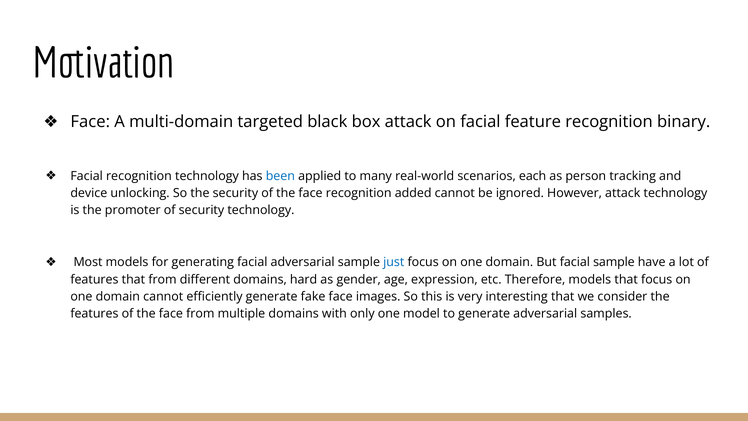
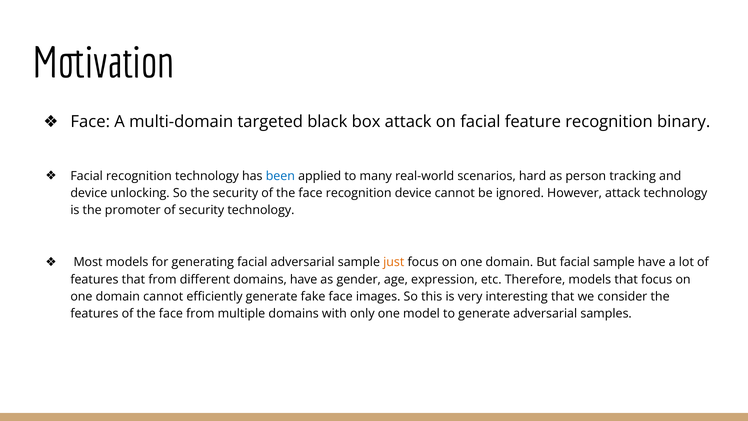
each: each -> hard
recognition added: added -> device
just colour: blue -> orange
domains hard: hard -> have
